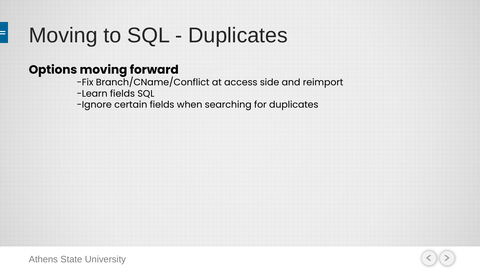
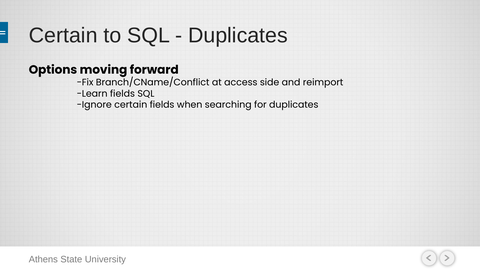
Moving at (63, 36): Moving -> Certain
